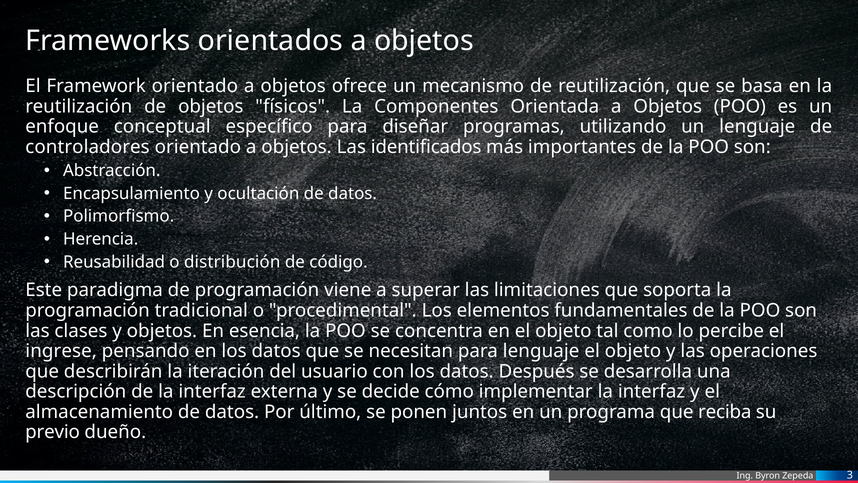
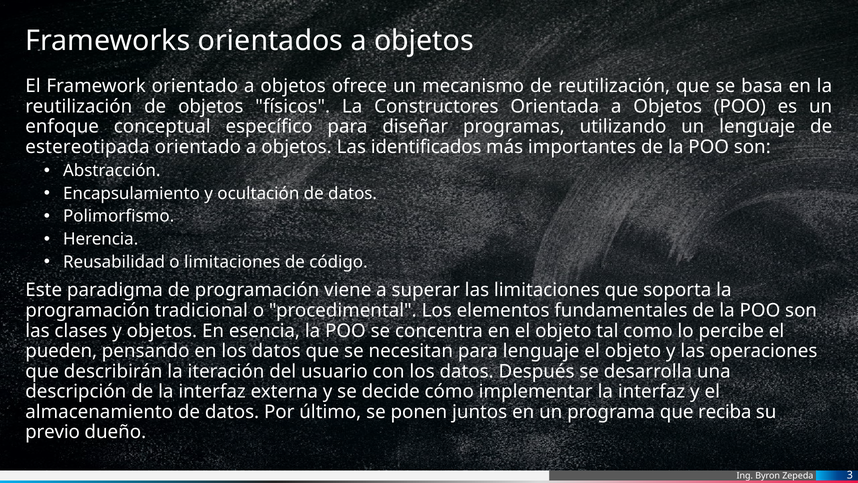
Componentes: Componentes -> Constructores
controladores: controladores -> estereotipada
o distribución: distribución -> limitaciones
ingrese: ingrese -> pueden
